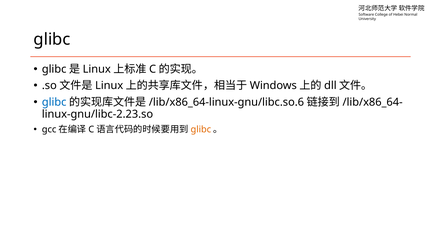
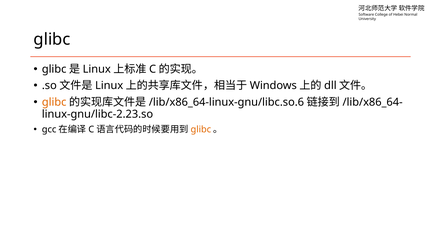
glibc at (54, 102) colour: blue -> orange
